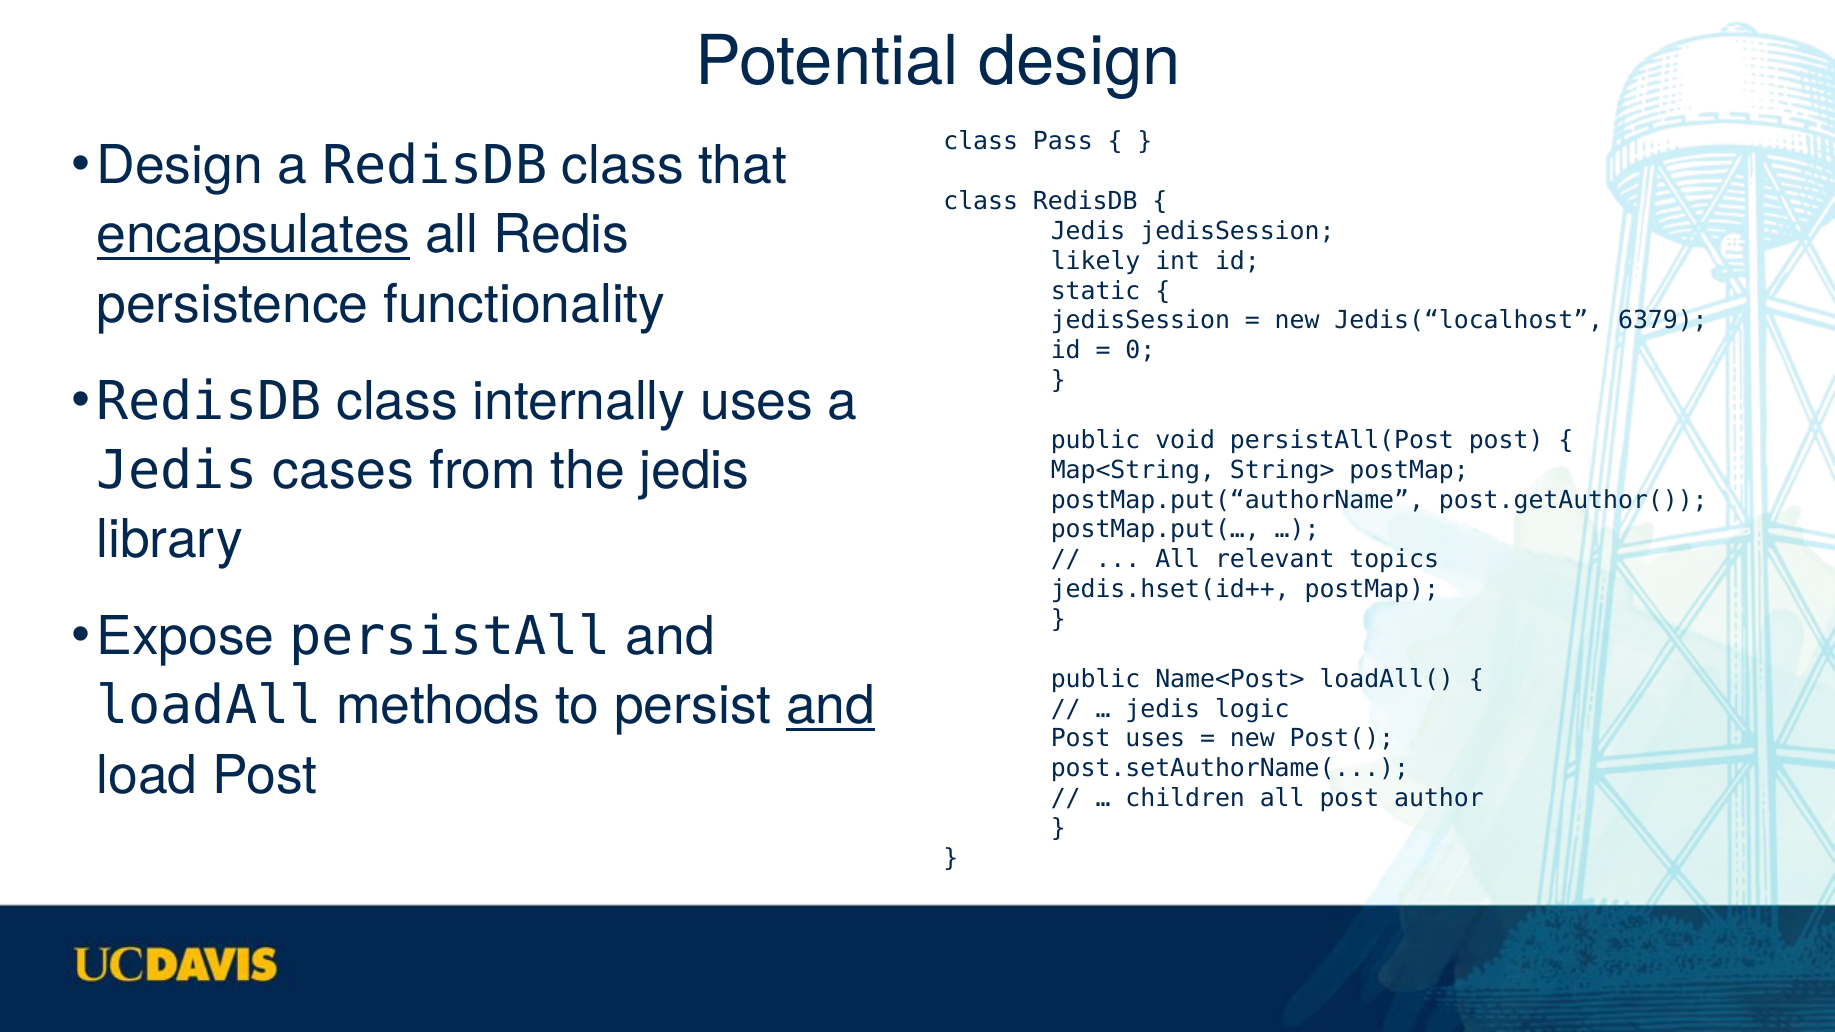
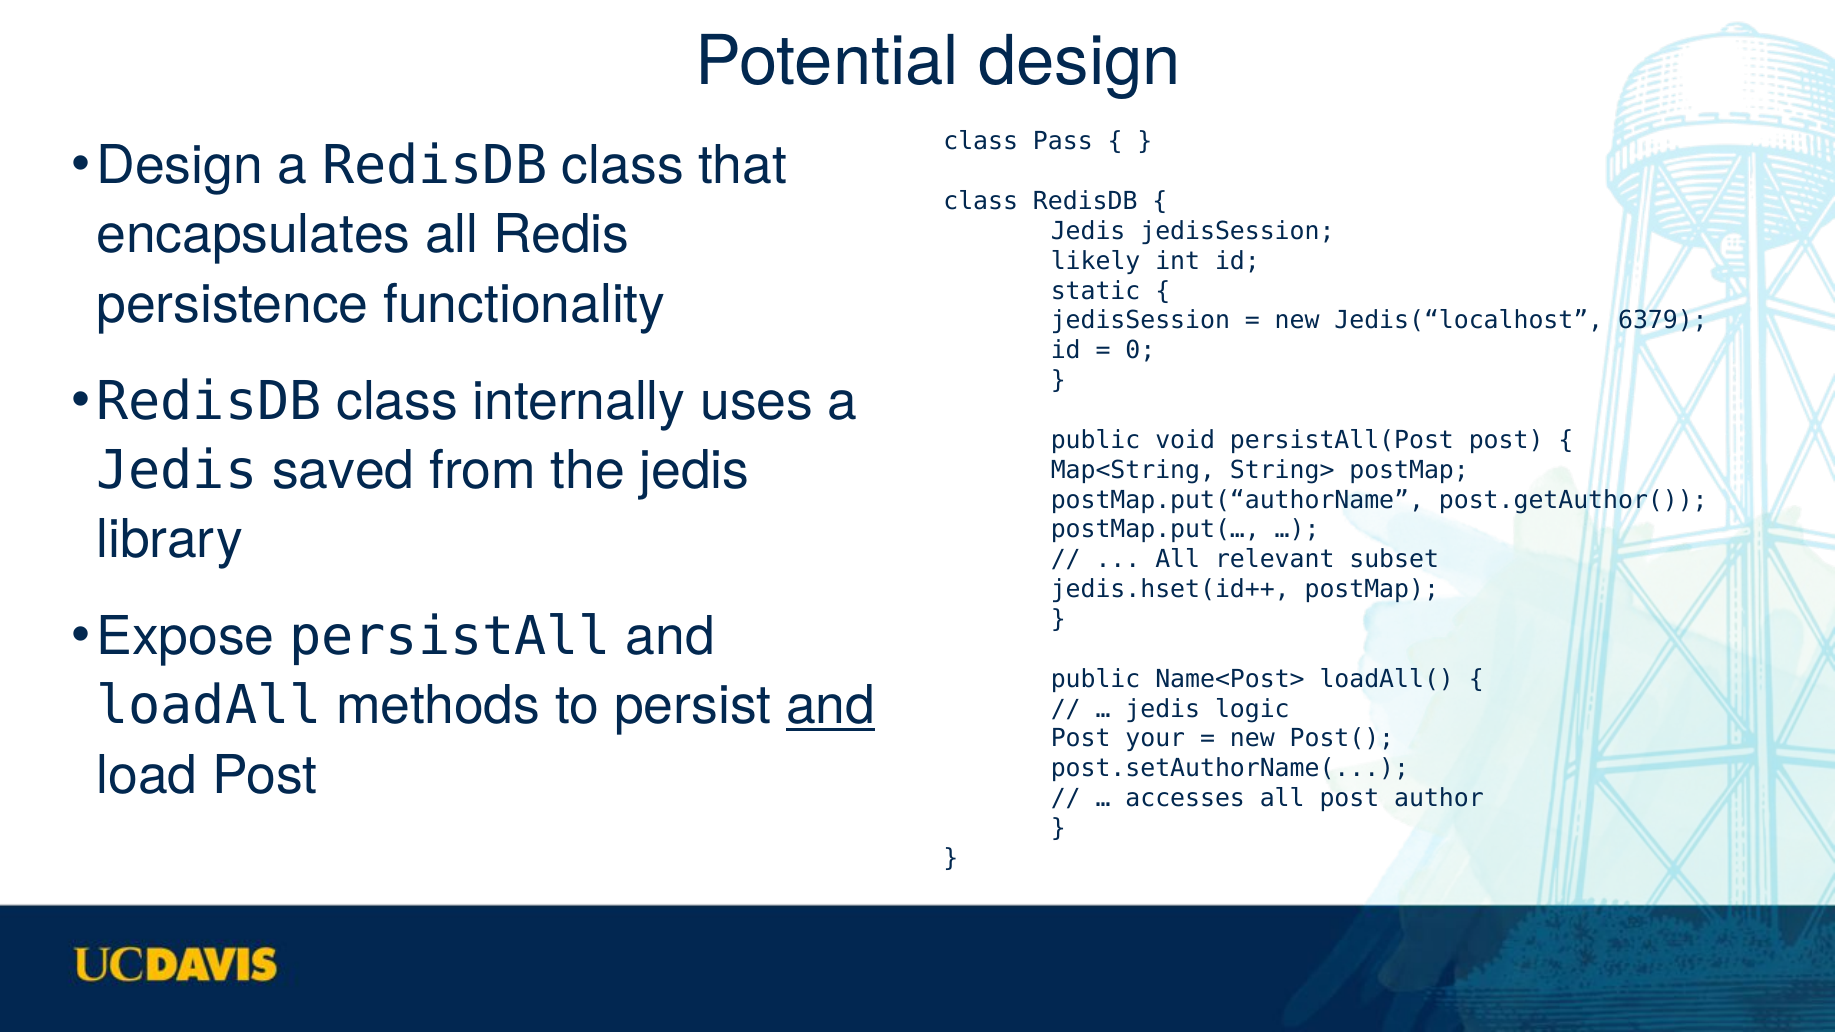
encapsulates underline: present -> none
cases: cases -> saved
topics: topics -> subset
Post uses: uses -> your
children: children -> accesses
